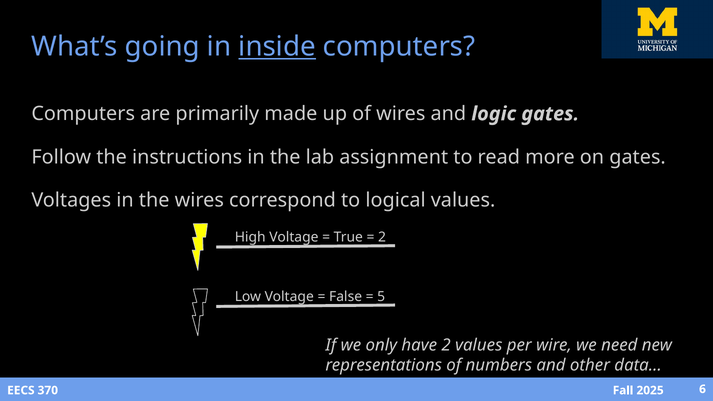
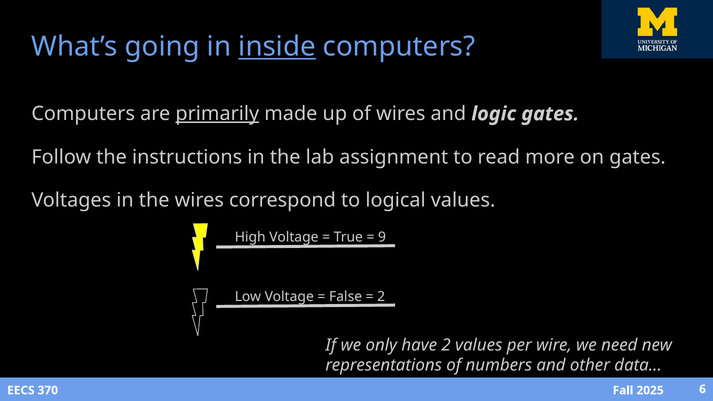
primarily underline: none -> present
2 at (382, 237): 2 -> 9
5 at (381, 297): 5 -> 2
